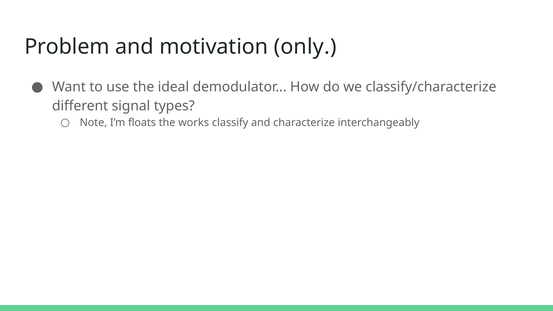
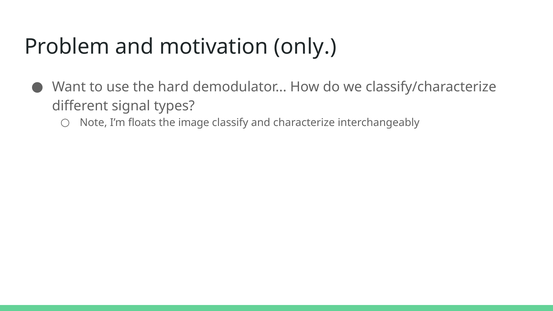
ideal: ideal -> hard
works: works -> image
